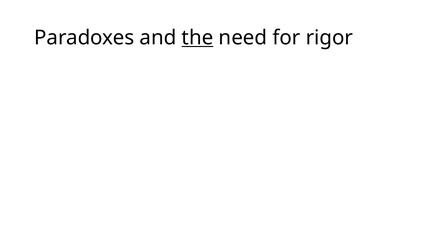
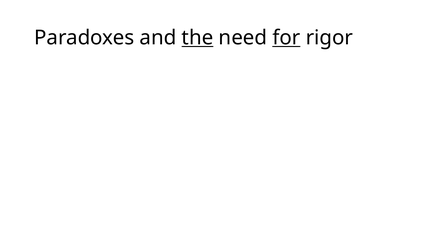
for underline: none -> present
